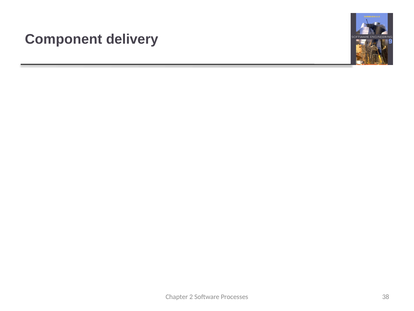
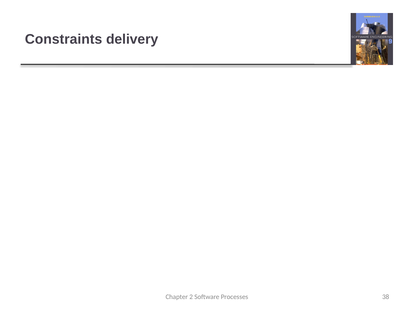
Component: Component -> Constraints
